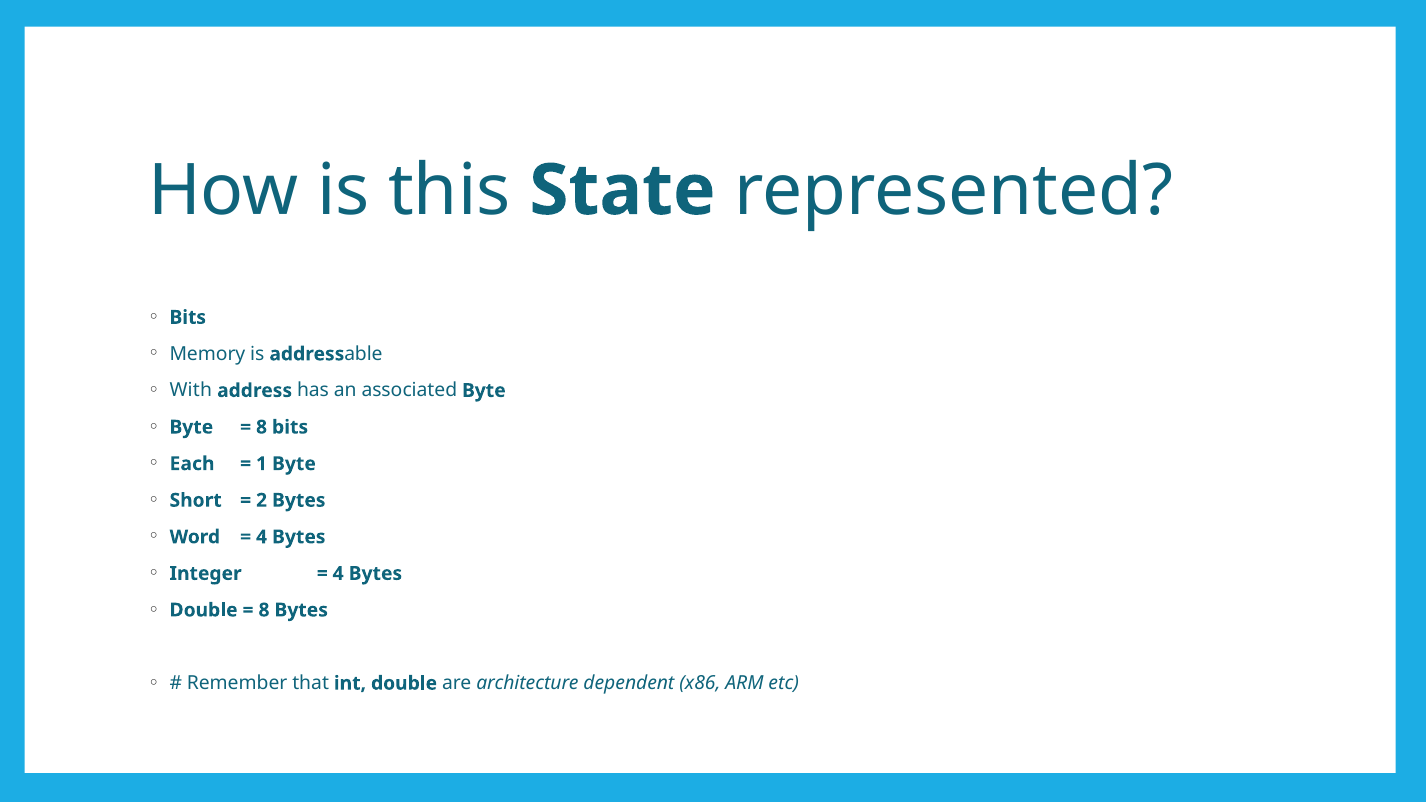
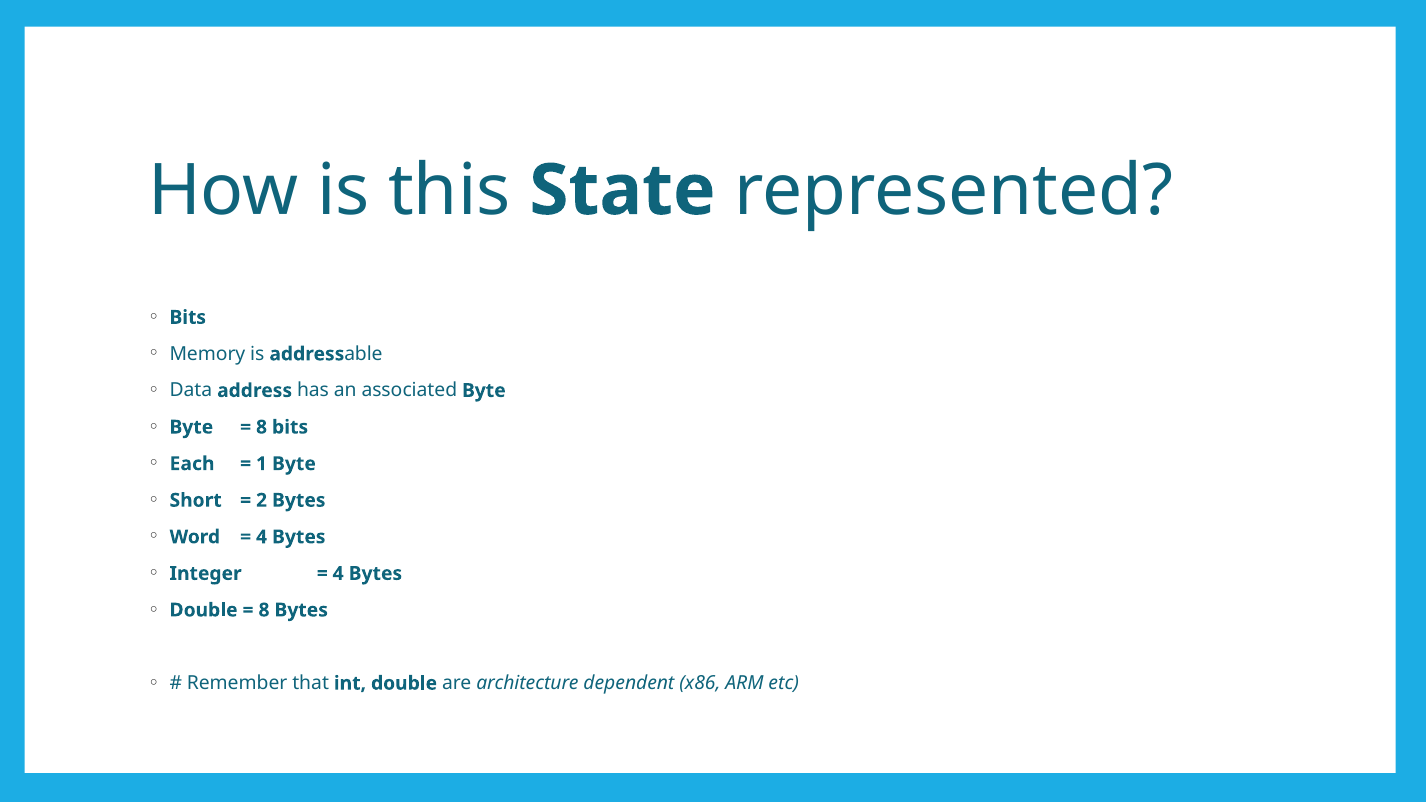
With: With -> Data
